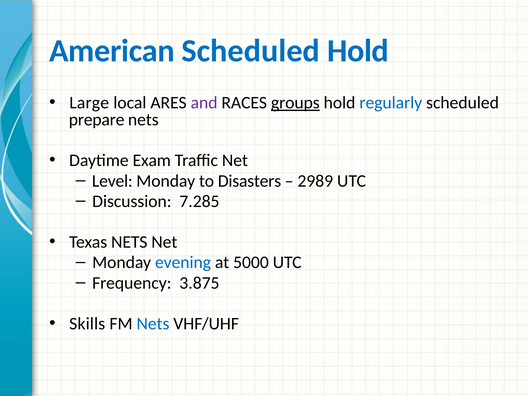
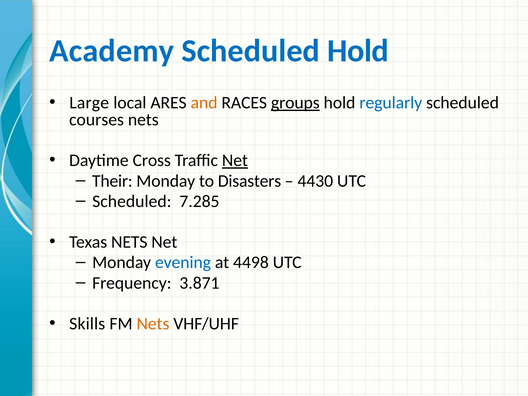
American: American -> Academy
and colour: purple -> orange
prepare: prepare -> courses
Exam: Exam -> Cross
Net at (235, 160) underline: none -> present
Level: Level -> Their
2989: 2989 -> 4430
Discussion at (132, 201): Discussion -> Scheduled
5000: 5000 -> 4498
3.875: 3.875 -> 3.871
Nets at (153, 324) colour: blue -> orange
